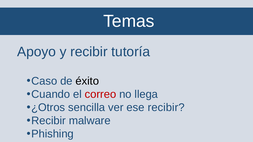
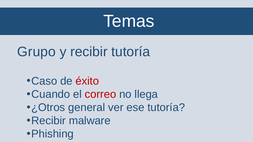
Apoyo: Apoyo -> Grupo
éxito colour: black -> red
sencilla: sencilla -> general
ese recibir: recibir -> tutoría
